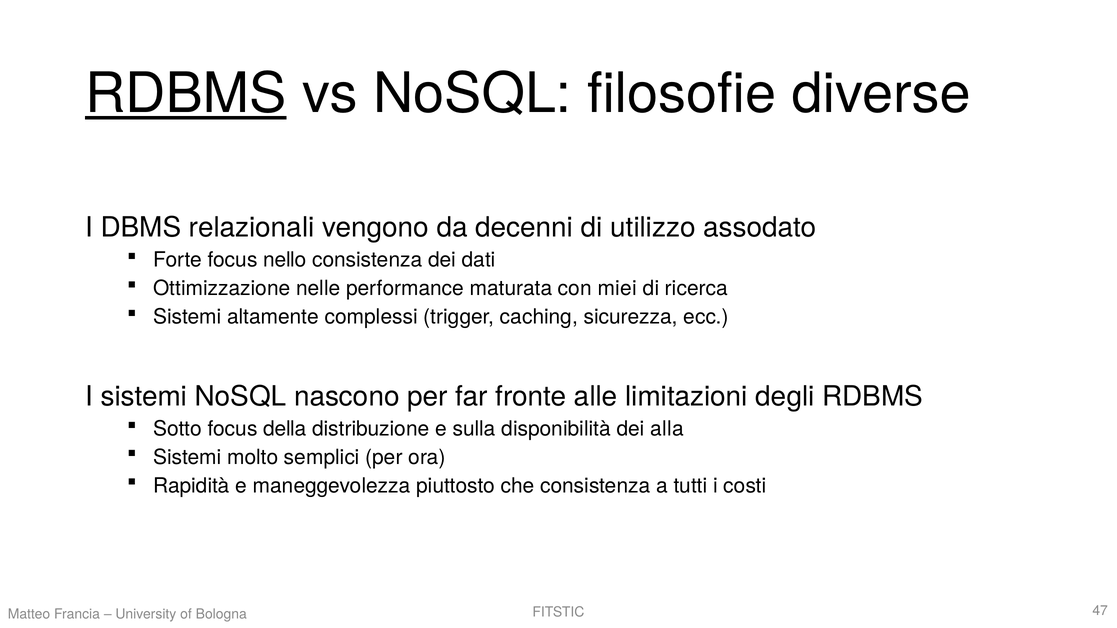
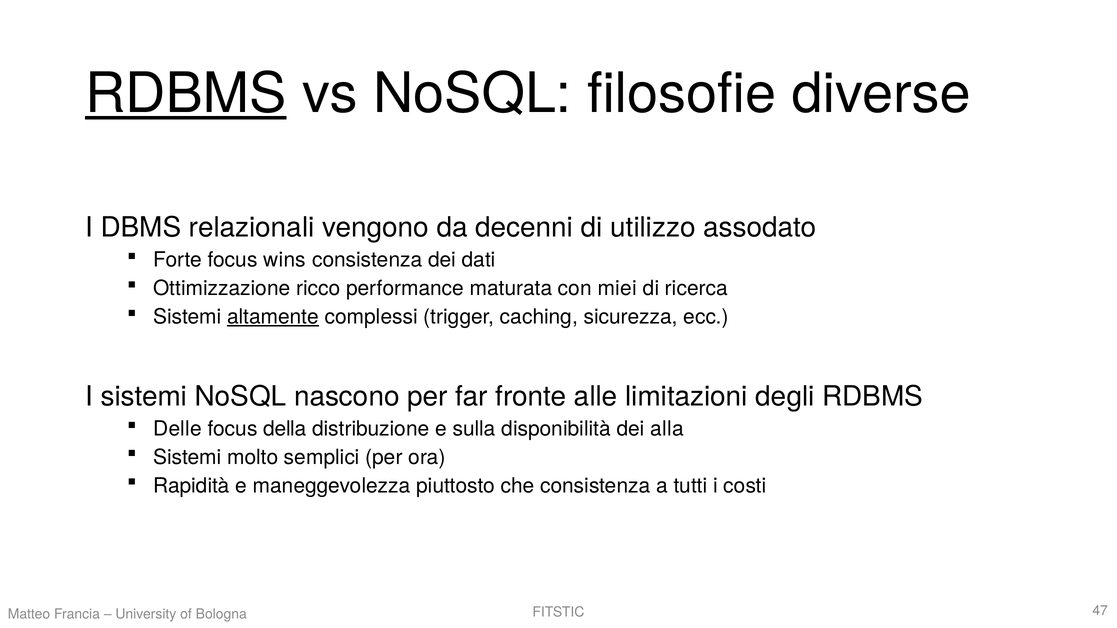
nello: nello -> wins
nelle: nelle -> ricco
altamente underline: none -> present
Sotto: Sotto -> Delle
